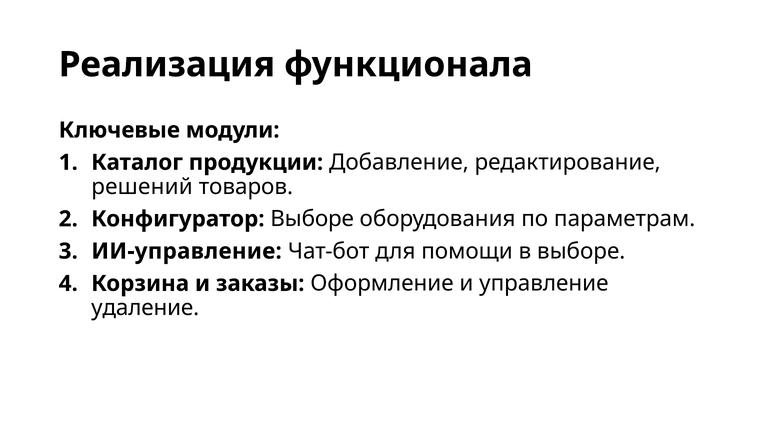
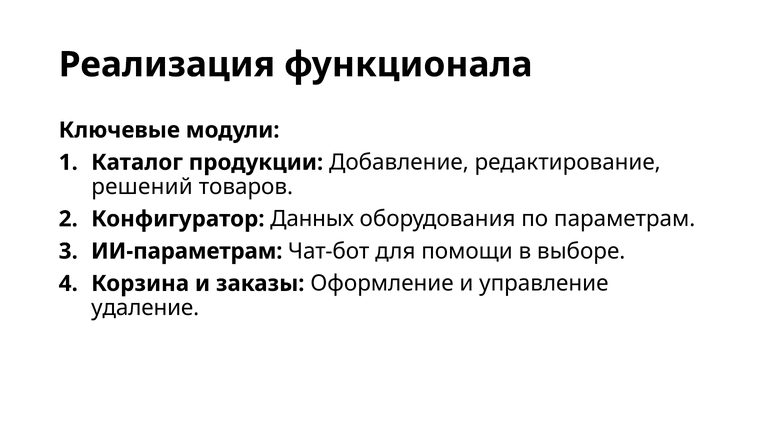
Конфигуратор Выборе: Выборе -> Данных
ИИ-управление: ИИ-управление -> ИИ-параметрам
